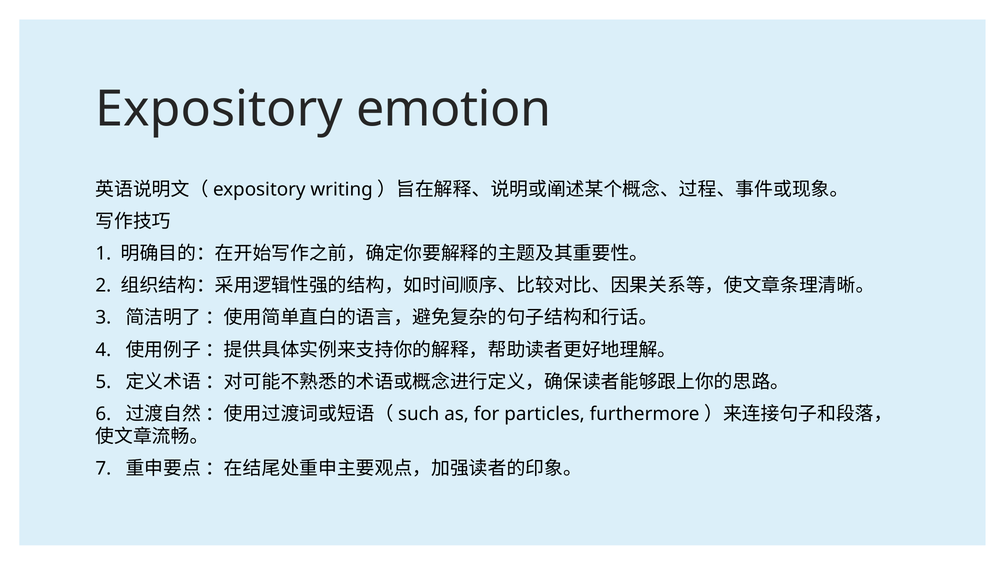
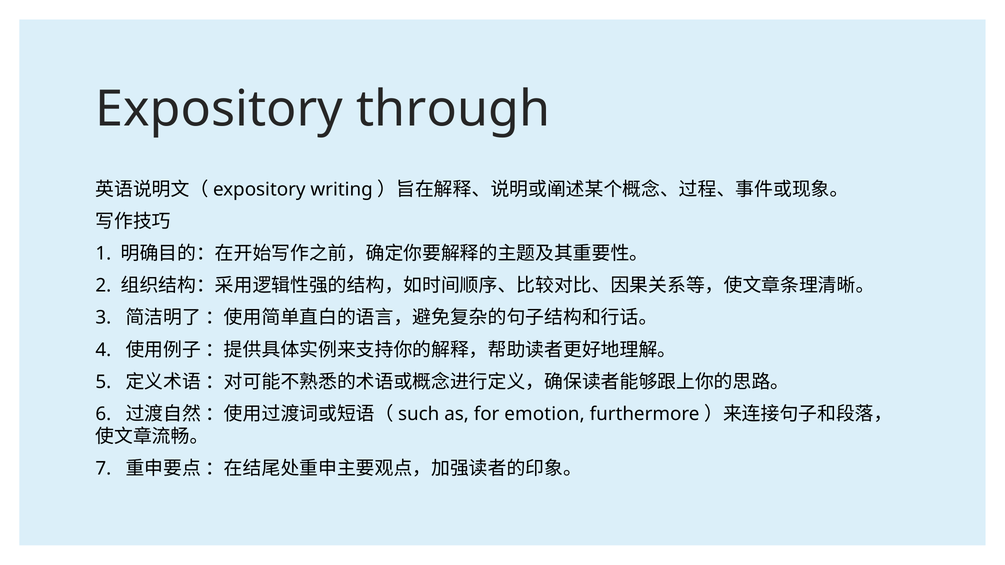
emotion: emotion -> through
particles: particles -> emotion
